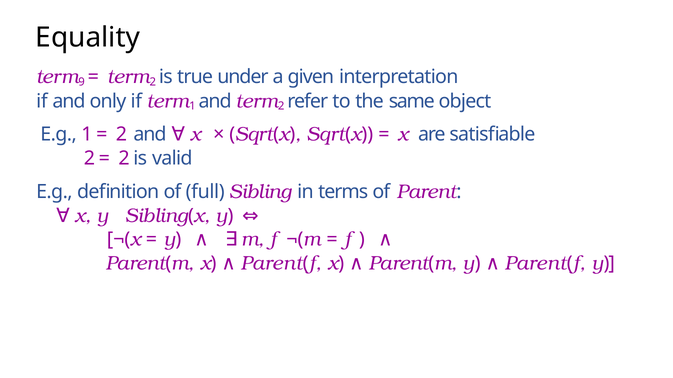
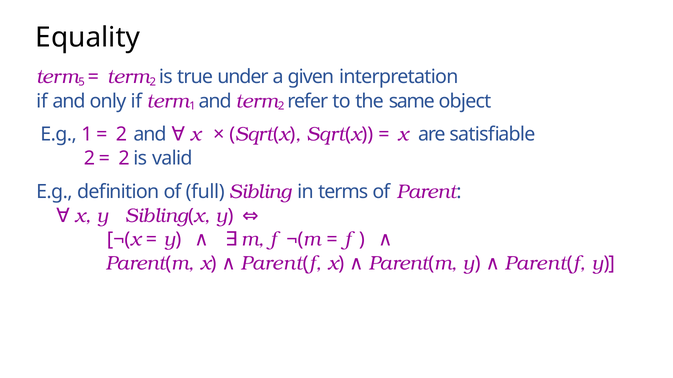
9: 9 -> 5
